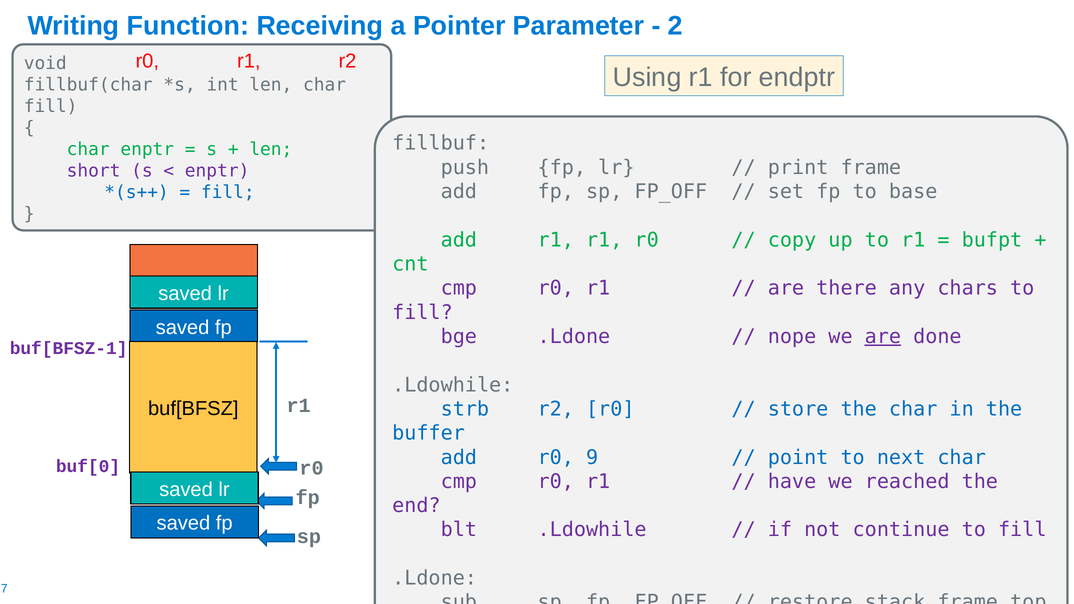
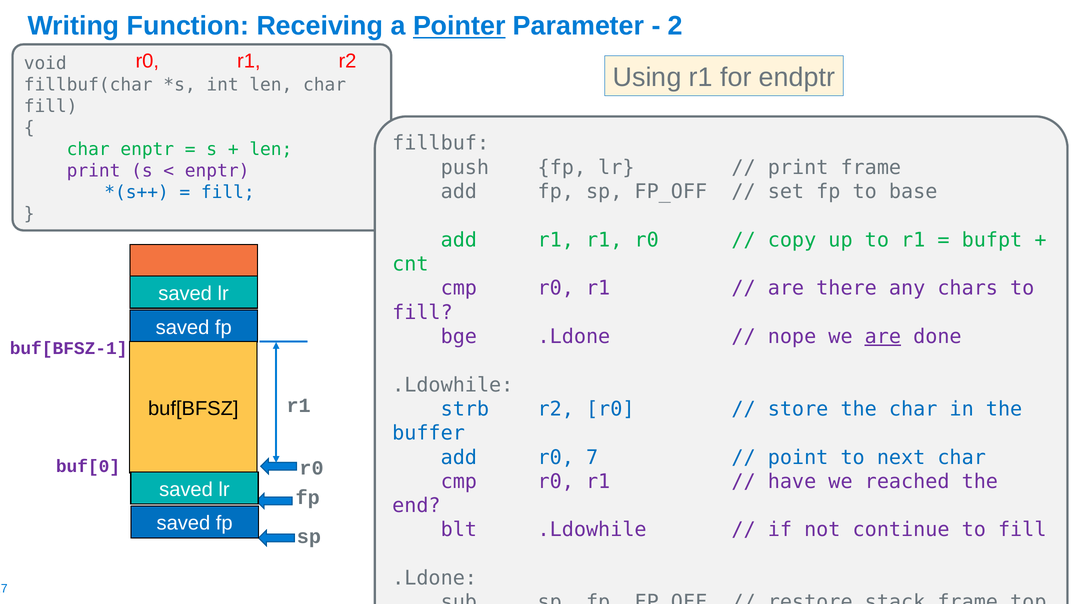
Pointer underline: none -> present
short at (94, 171): short -> print
9: 9 -> 7
